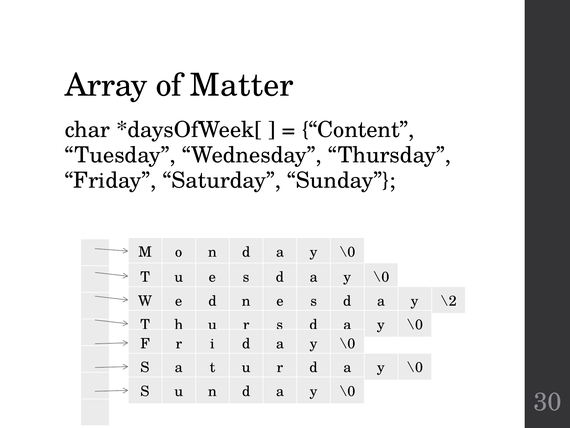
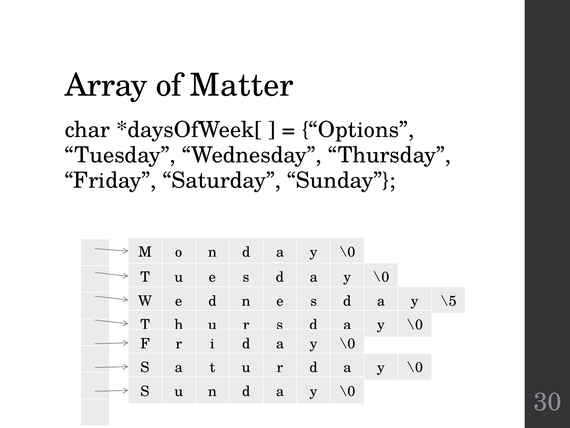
Content: Content -> Options
\2: \2 -> \5
